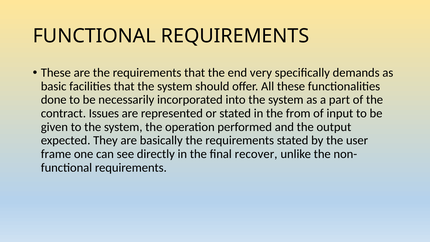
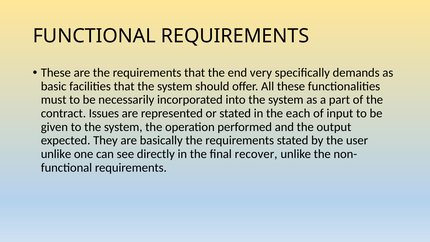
done: done -> must
from: from -> each
frame at (56, 154): frame -> unlike
